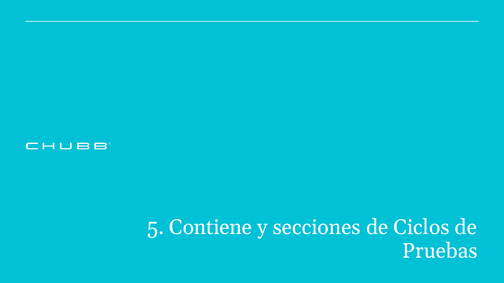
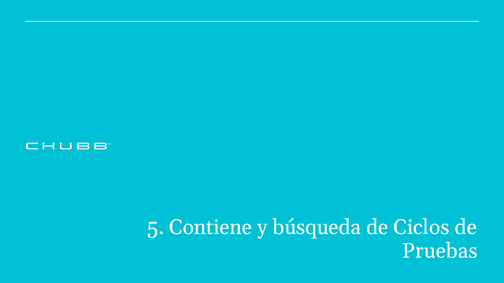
secciones: secciones -> búsqueda
